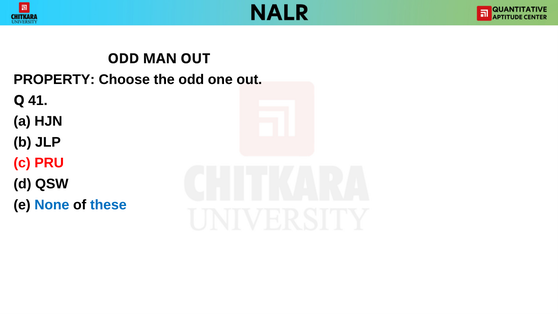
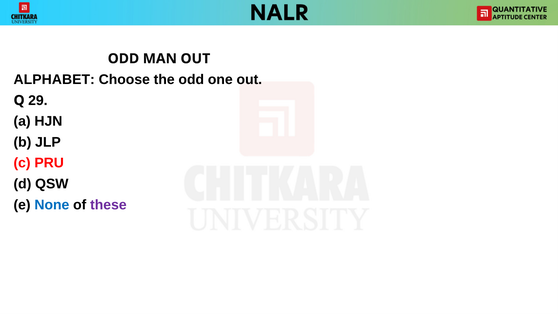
PROPERTY: PROPERTY -> ALPHABET
41: 41 -> 29
these colour: blue -> purple
